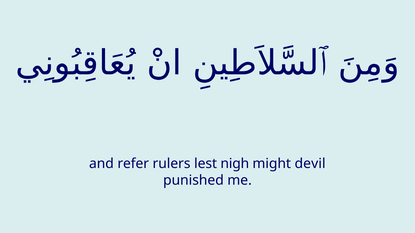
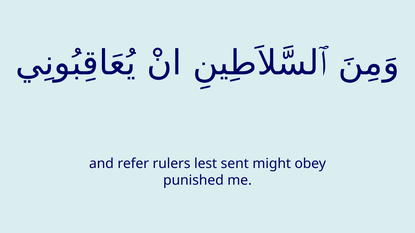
nigh: nigh -> sent
devil: devil -> obey
